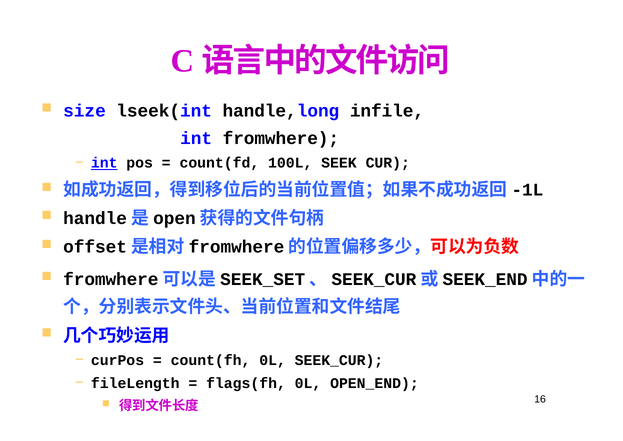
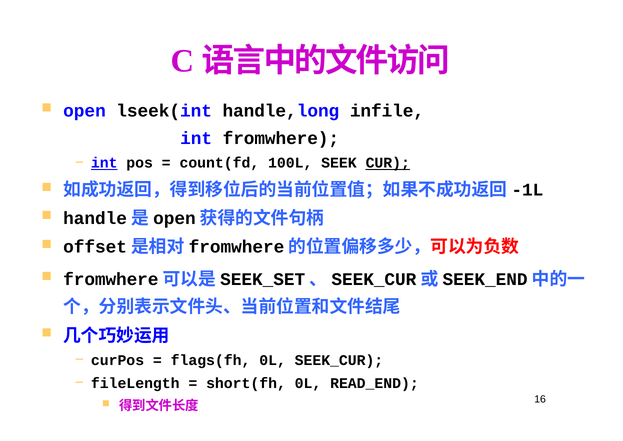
size: size -> open
CUR underline: none -> present
count(fh: count(fh -> flags(fh
flags(fh: flags(fh -> short(fh
OPEN_END: OPEN_END -> READ_END
